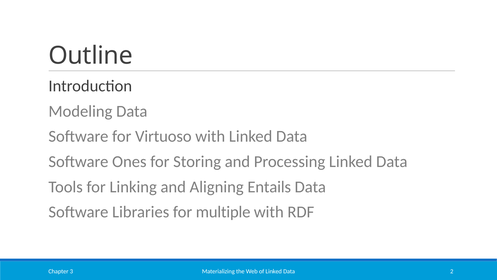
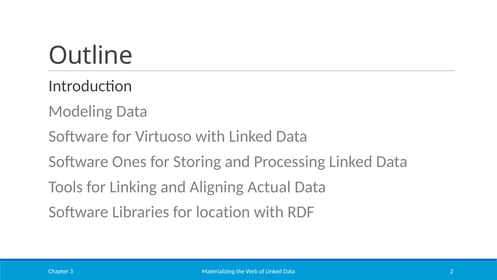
Entails: Entails -> Actual
multiple: multiple -> location
